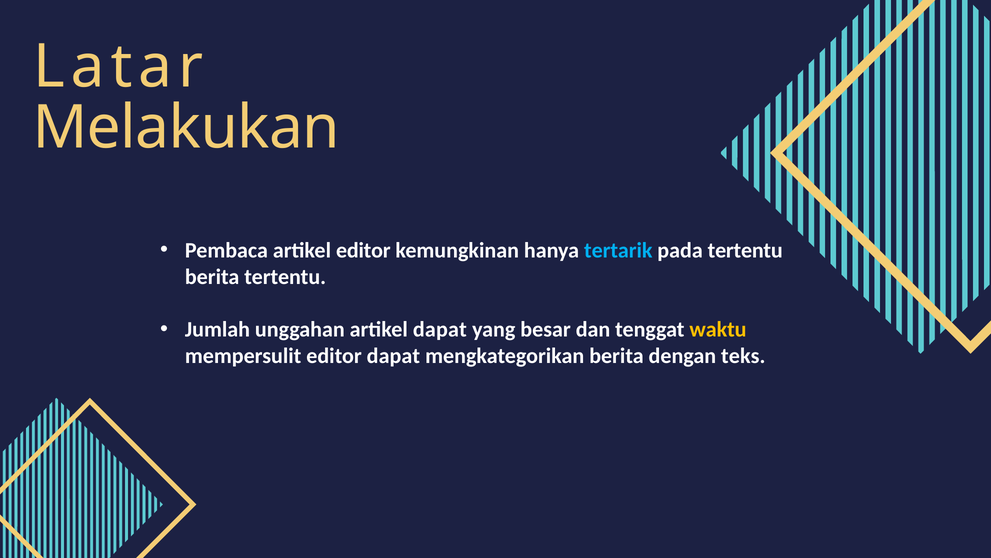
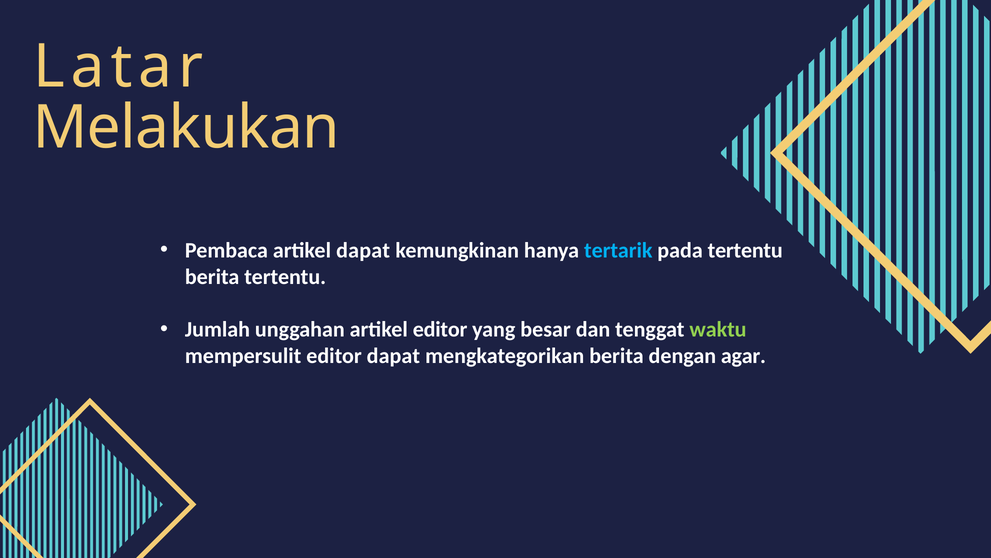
artikel editor: editor -> dapat
artikel dapat: dapat -> editor
waktu colour: yellow -> light green
teks: teks -> agar
